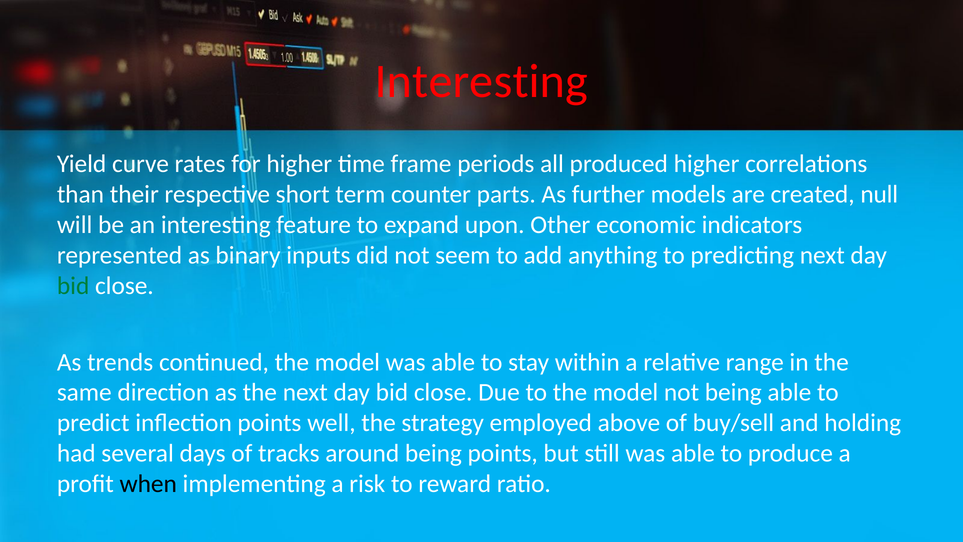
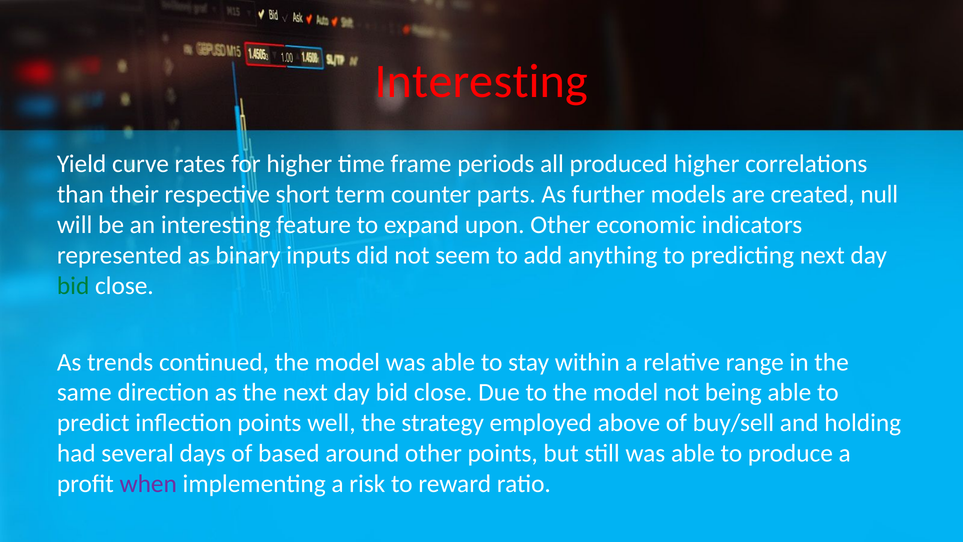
tracks: tracks -> based
around being: being -> other
when colour: black -> purple
